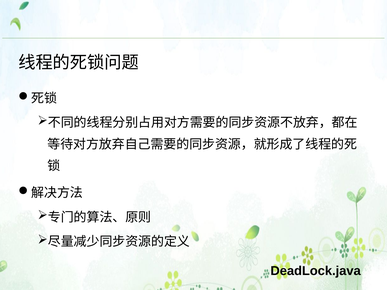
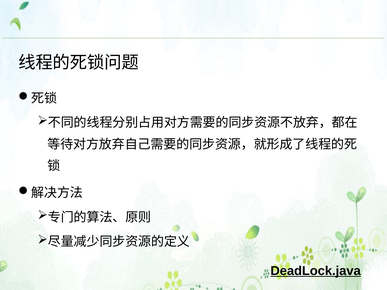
DeadLock.java underline: none -> present
